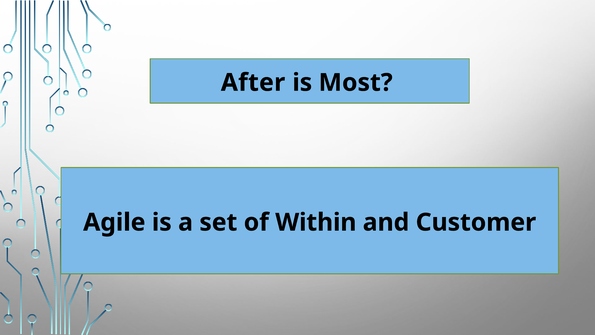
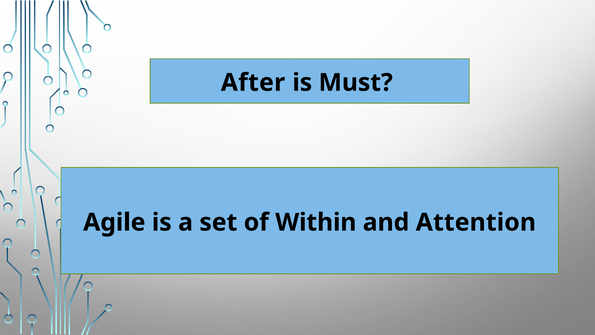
Most: Most -> Must
Customer: Customer -> Attention
